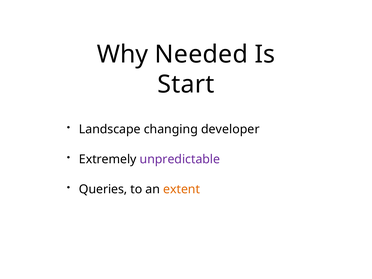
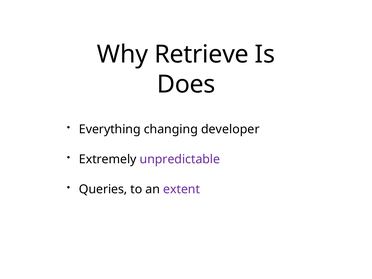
Needed: Needed -> Retrieve
Start: Start -> Does
Landscape: Landscape -> Everything
extent colour: orange -> purple
